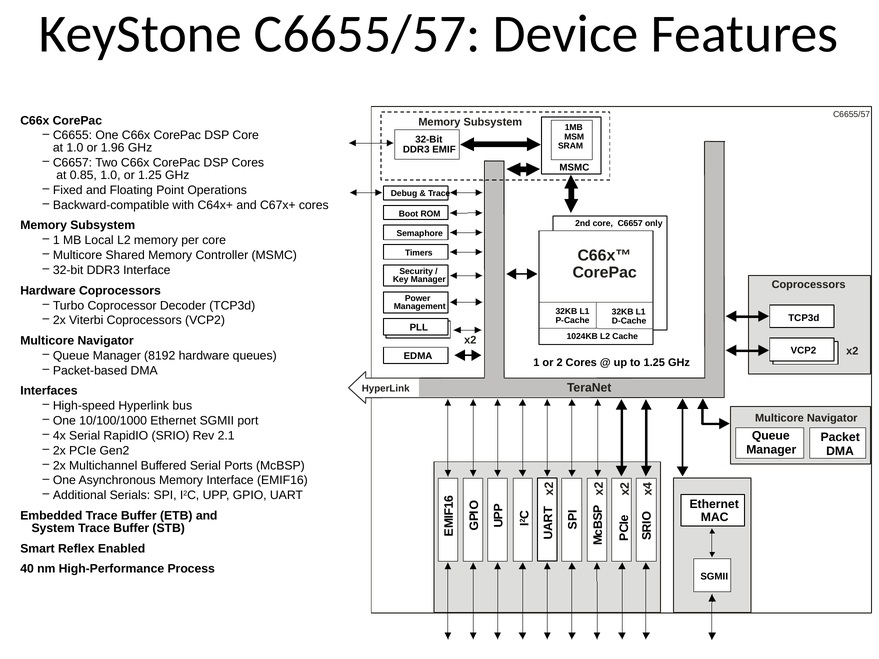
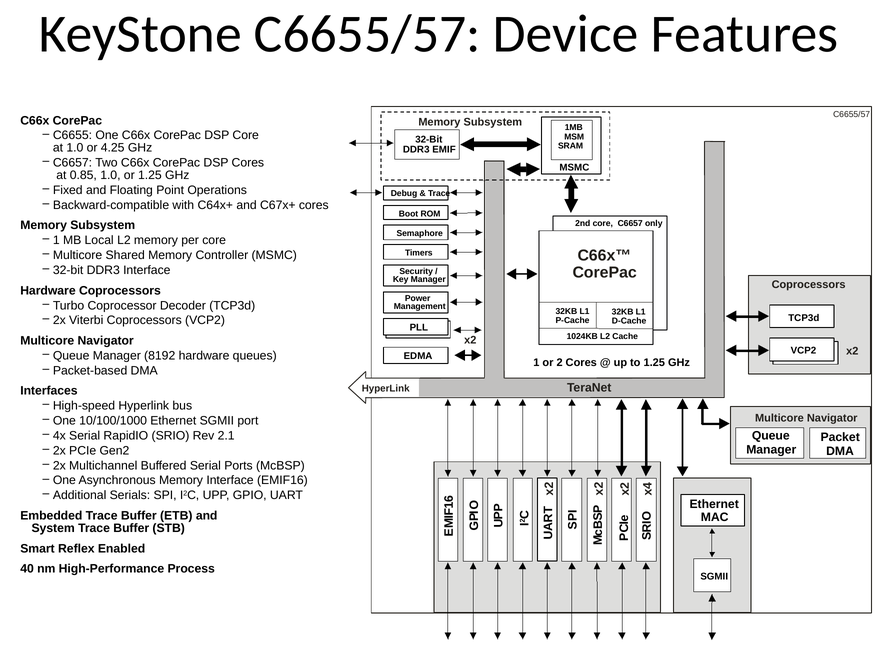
1.96: 1.96 -> 4.25
